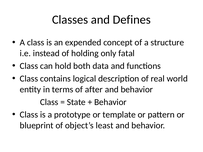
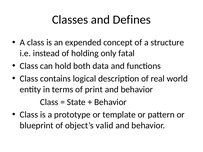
after: after -> print
least: least -> valid
